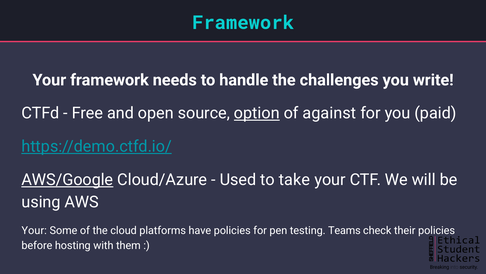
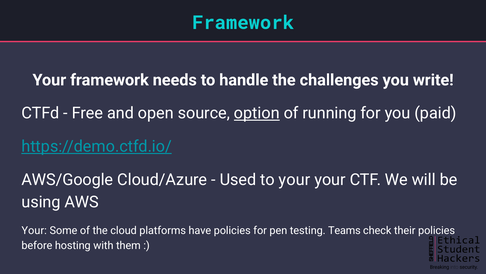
against: against -> running
AWS/Google underline: present -> none
to take: take -> your
